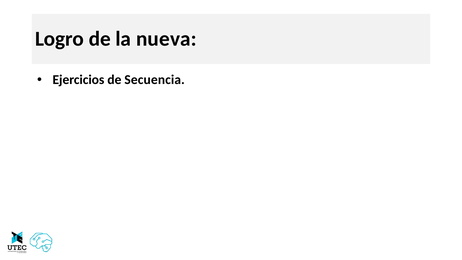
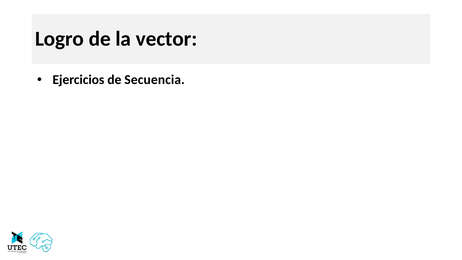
nueva: nueva -> vector
